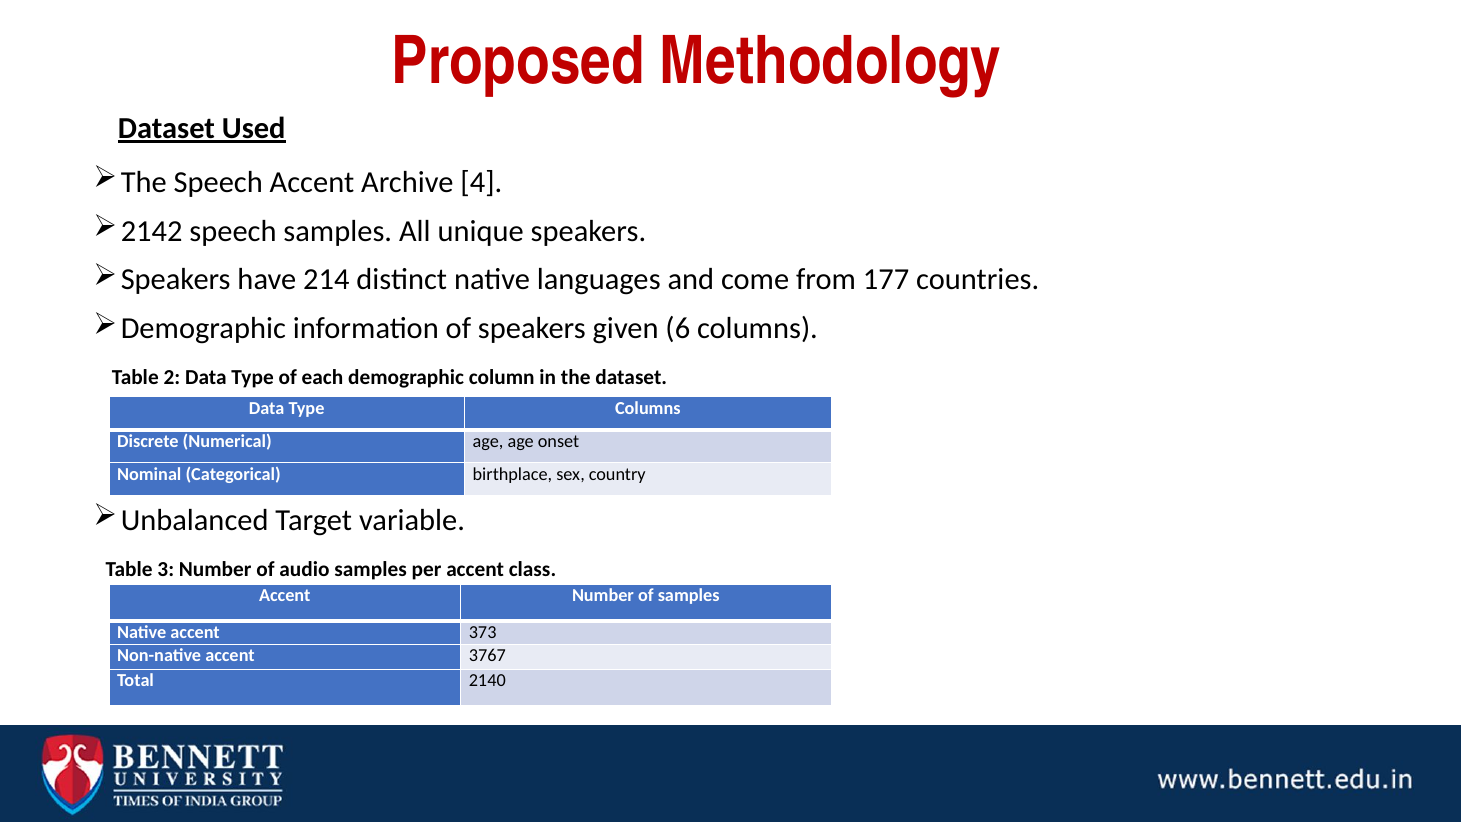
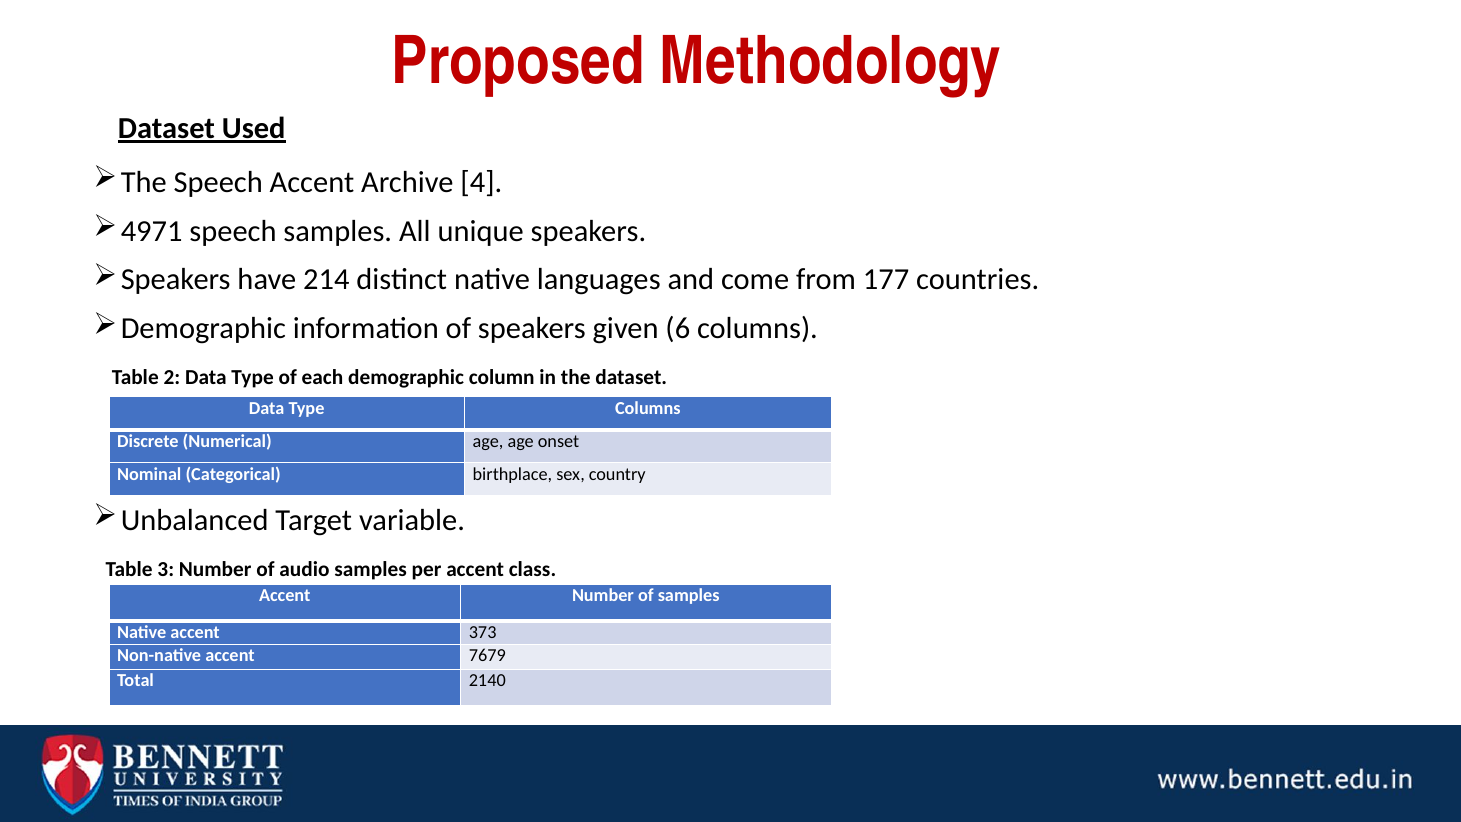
2142: 2142 -> 4971
3767: 3767 -> 7679
